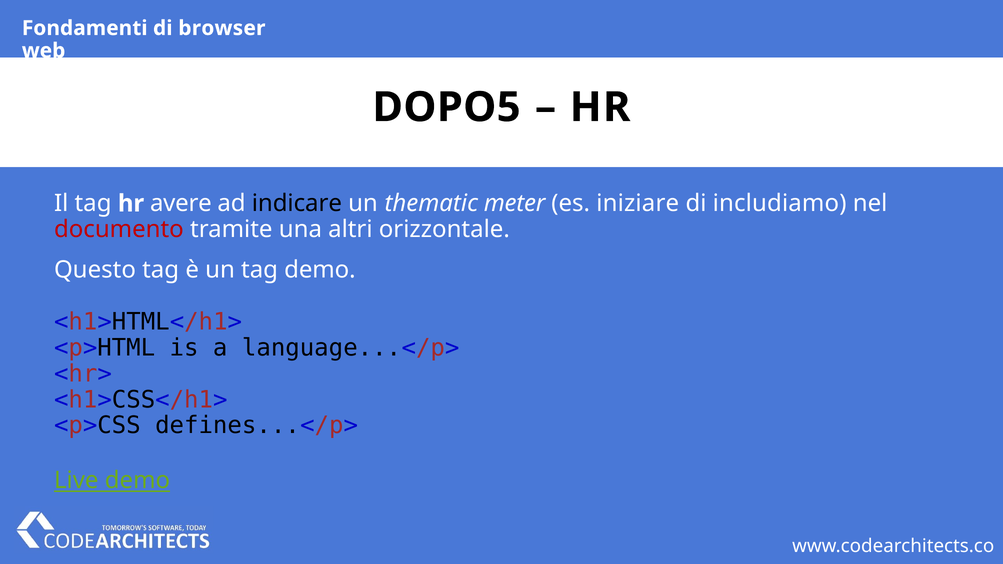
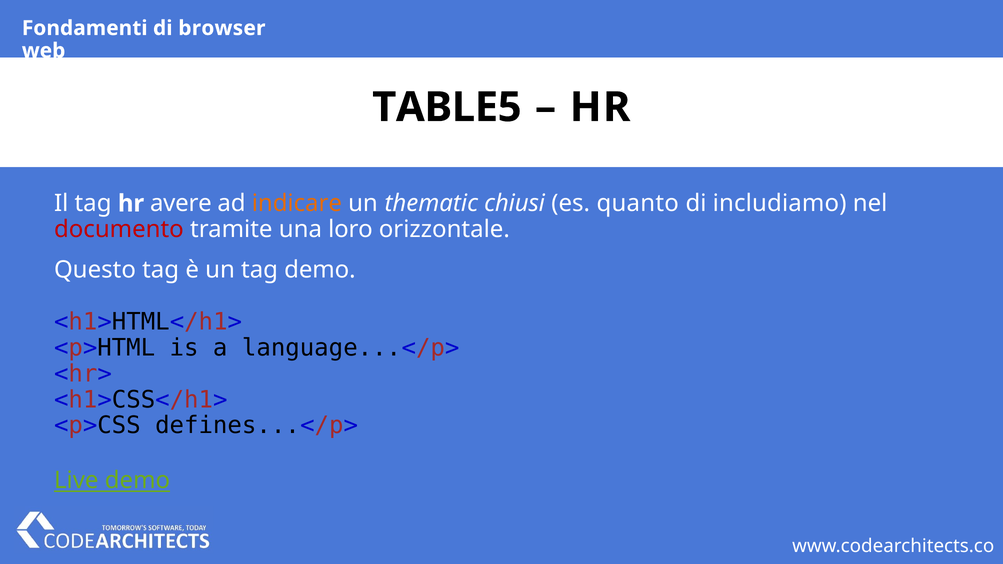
DOPO5: DOPO5 -> TABLE5
indicare colour: black -> orange
meter: meter -> chiusi
iniziare: iniziare -> quanto
altri: altri -> loro
